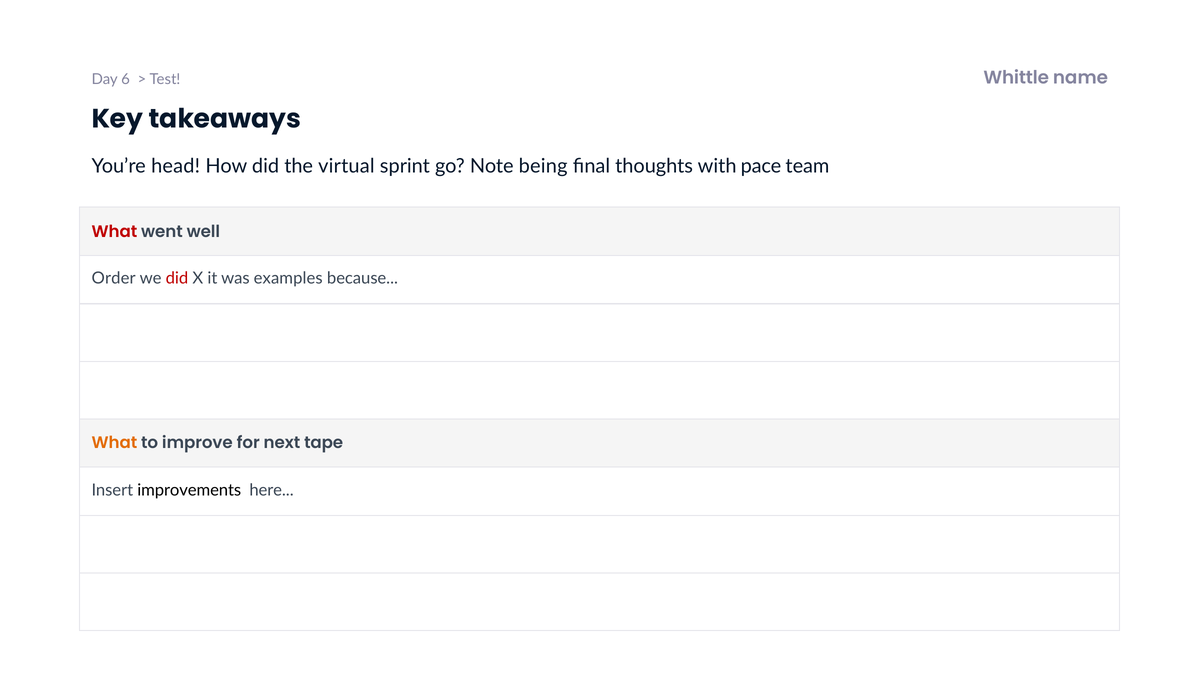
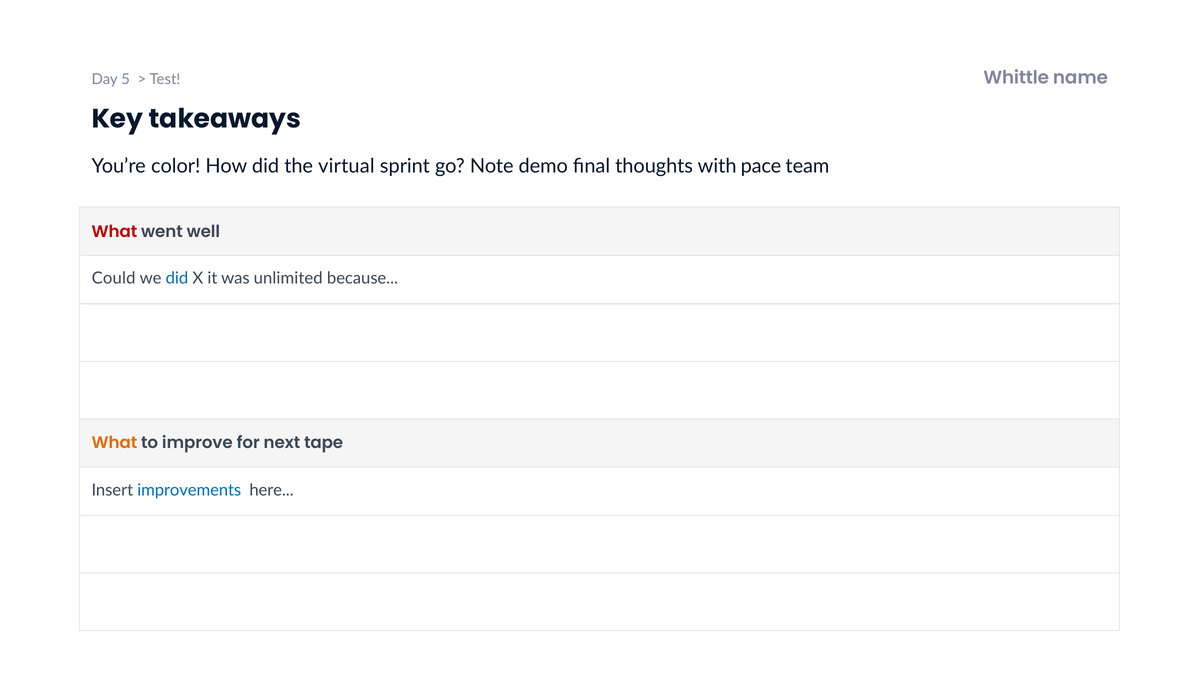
6: 6 -> 5
head: head -> color
being: being -> demo
Order: Order -> Could
did at (177, 278) colour: red -> blue
examples: examples -> unlimited
improvements colour: black -> blue
